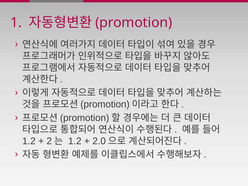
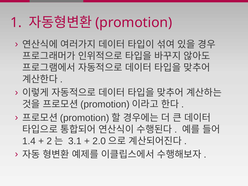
1.2 at (29, 141): 1.2 -> 1.4
1.2 at (75, 141): 1.2 -> 3.1
